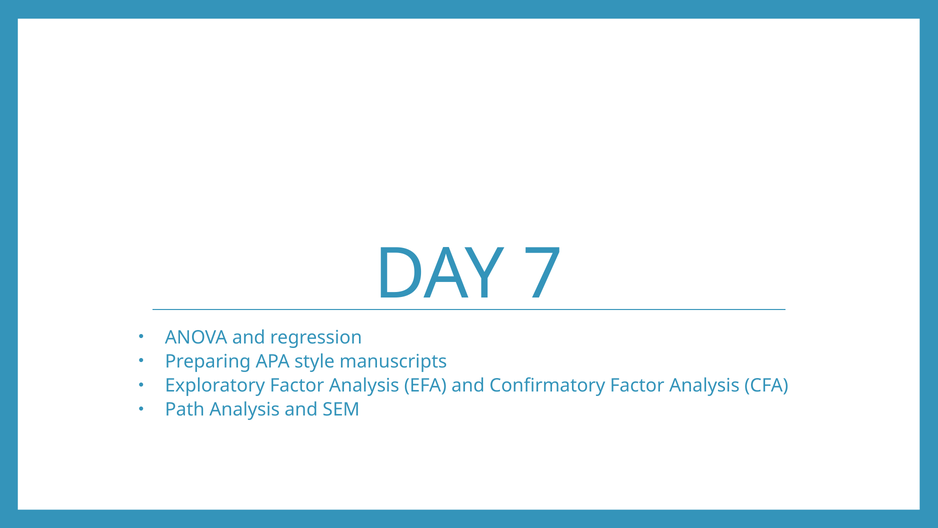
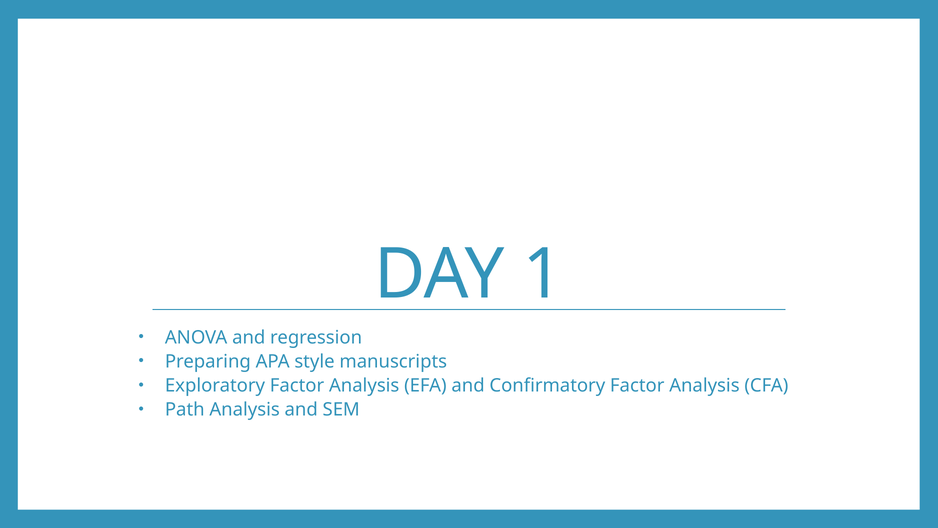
7: 7 -> 1
